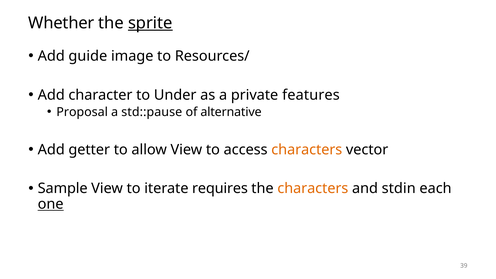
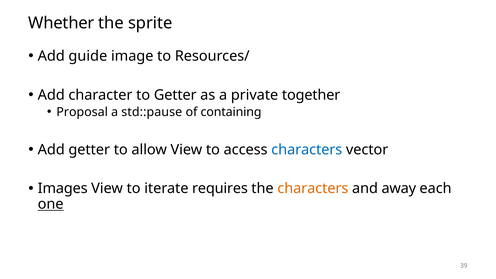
sprite underline: present -> none
to Under: Under -> Getter
features: features -> together
alternative: alternative -> containing
characters at (307, 150) colour: orange -> blue
Sample: Sample -> Images
stdin: stdin -> away
